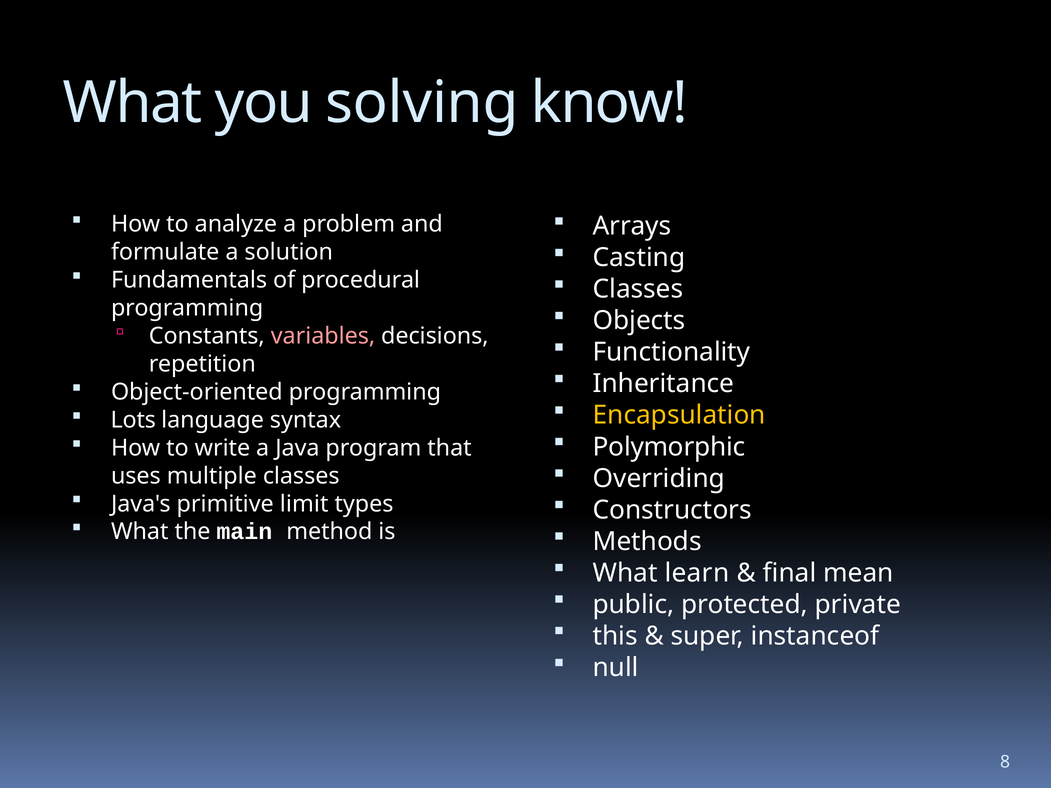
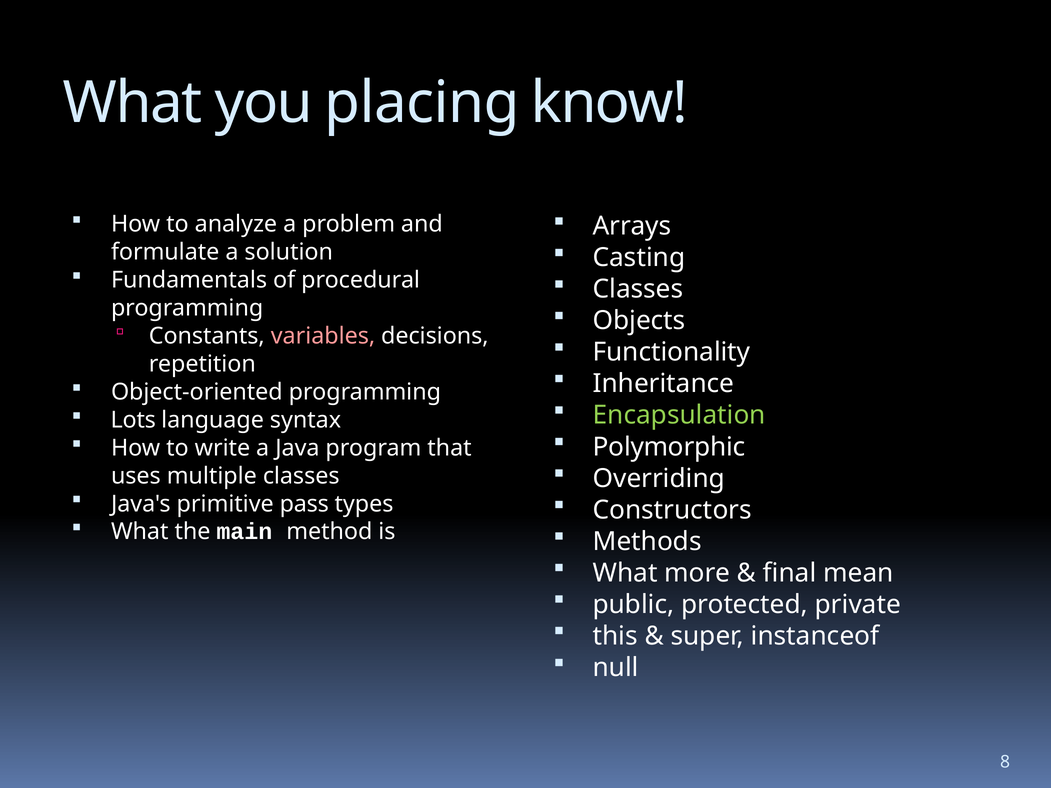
solving: solving -> placing
Encapsulation colour: yellow -> light green
limit: limit -> pass
learn: learn -> more
